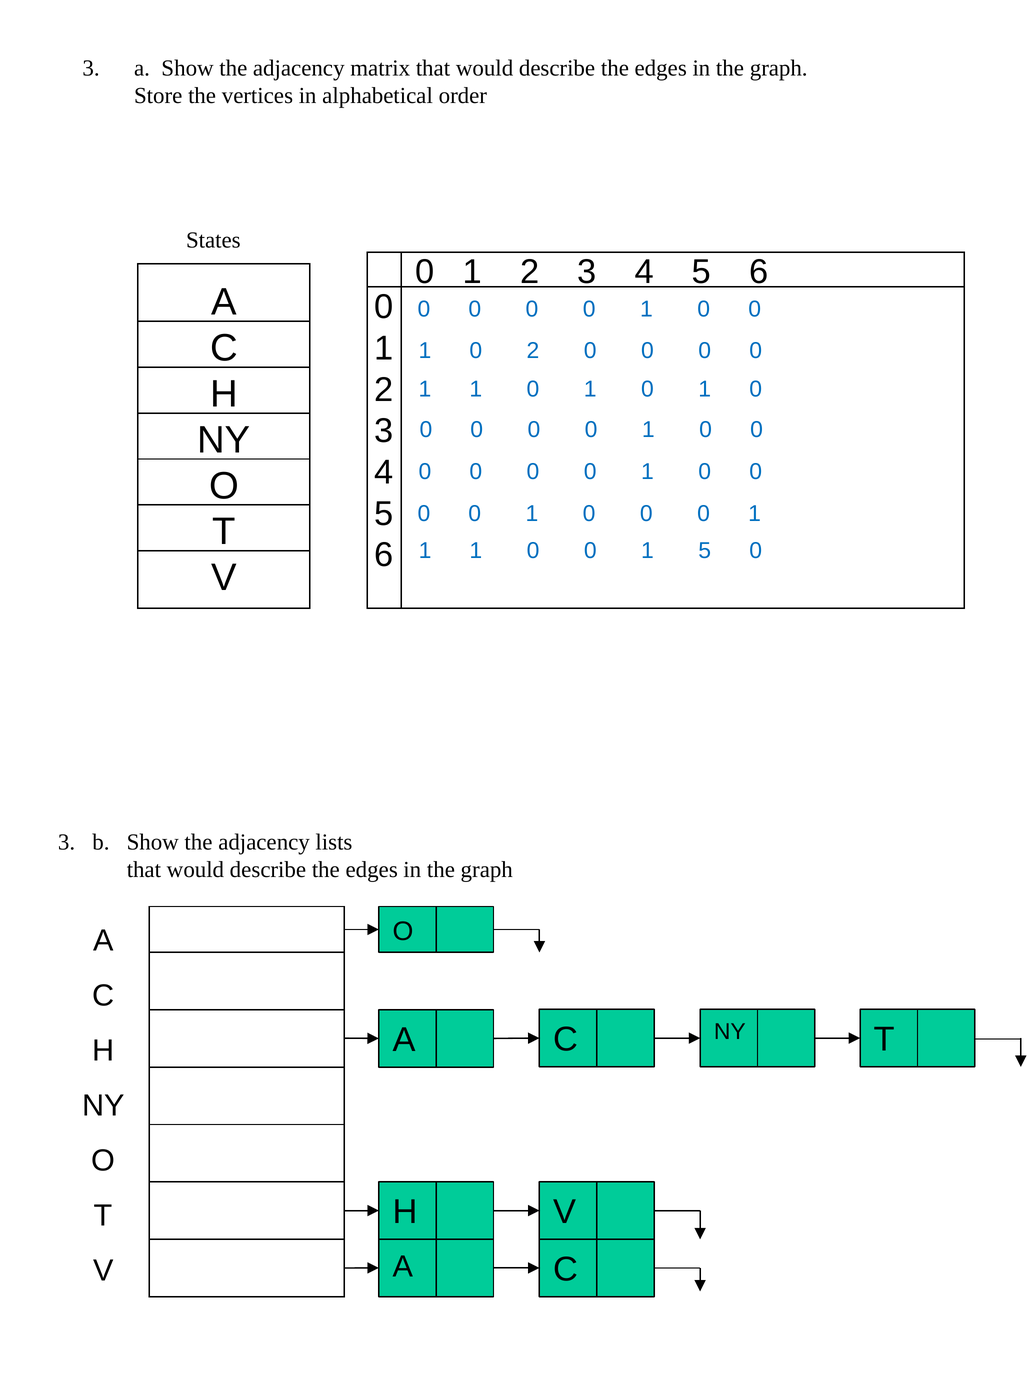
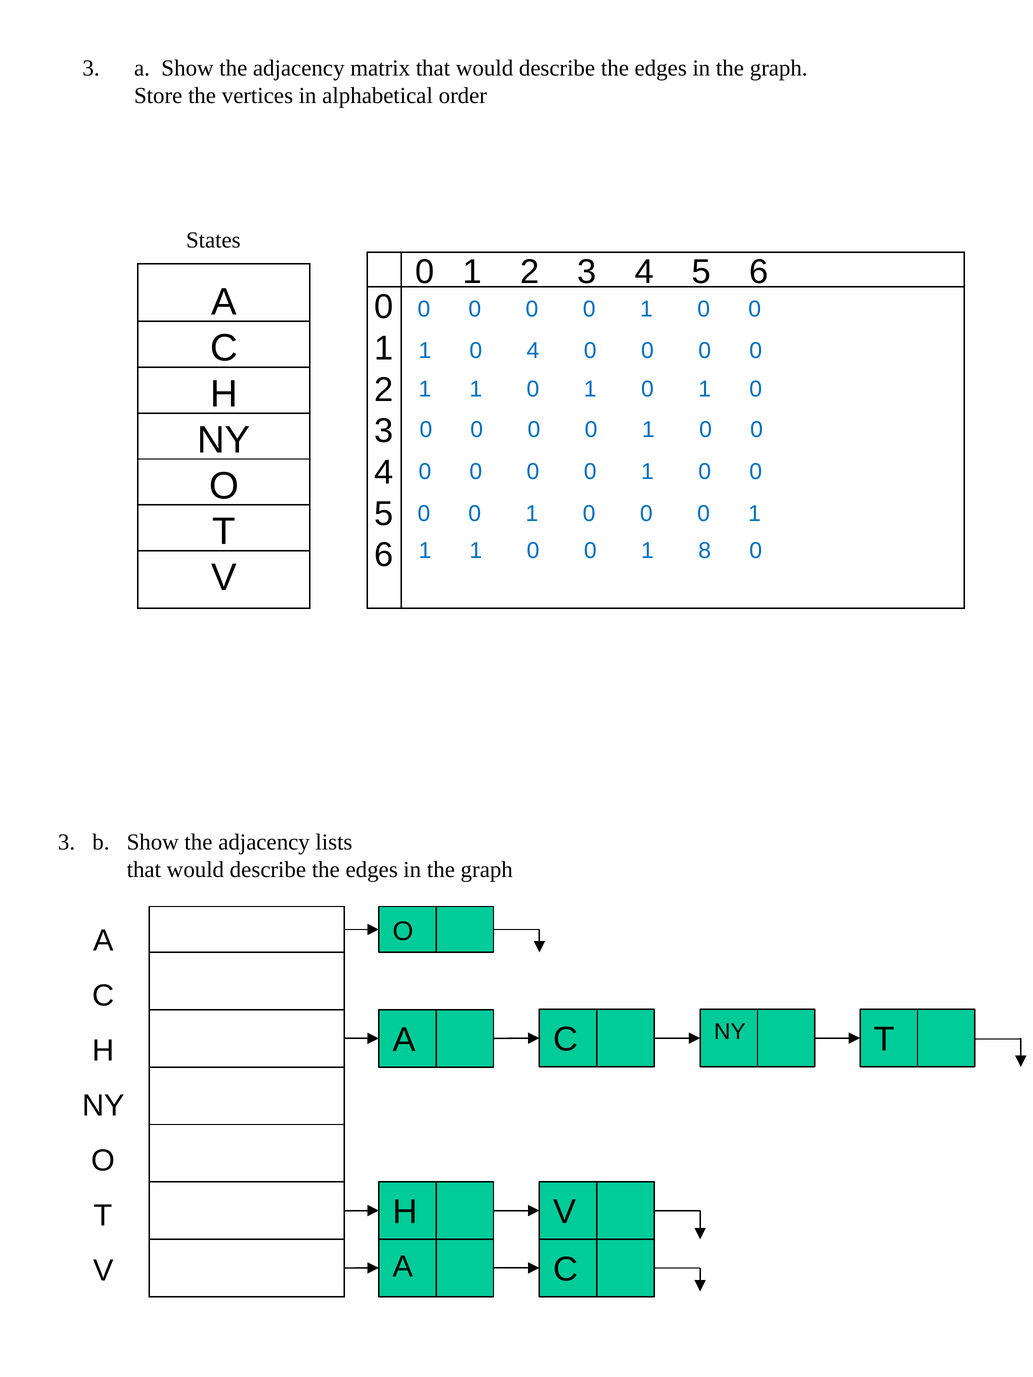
0 2: 2 -> 4
1 5: 5 -> 8
